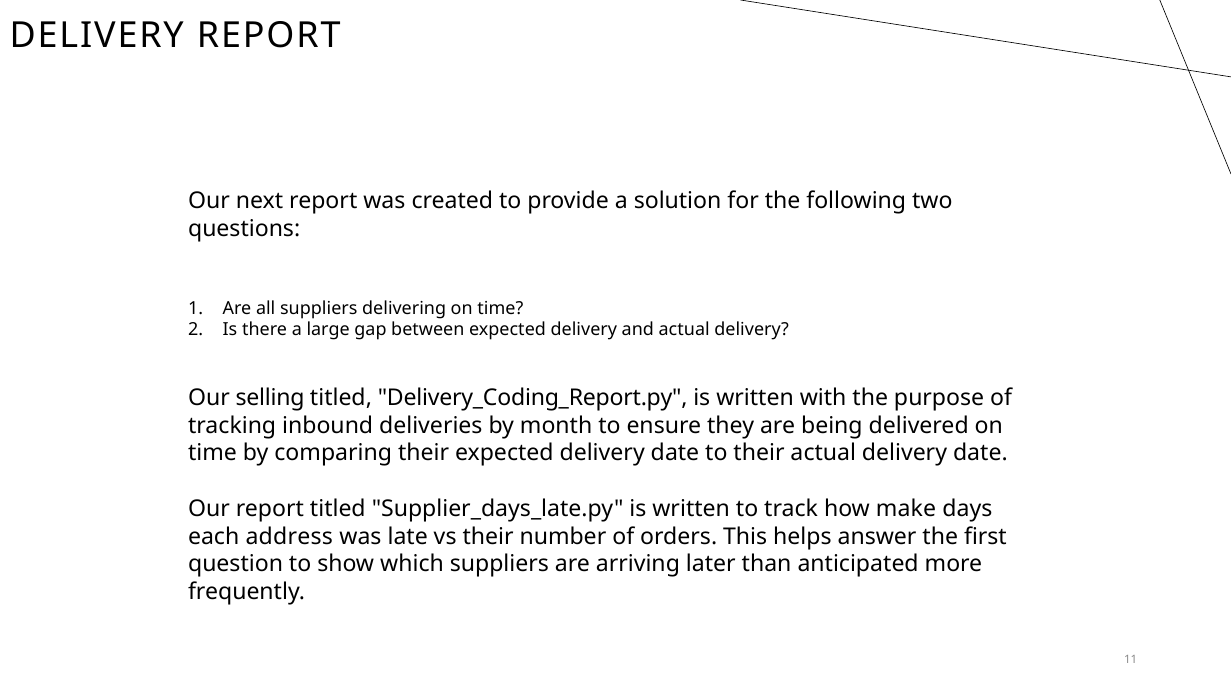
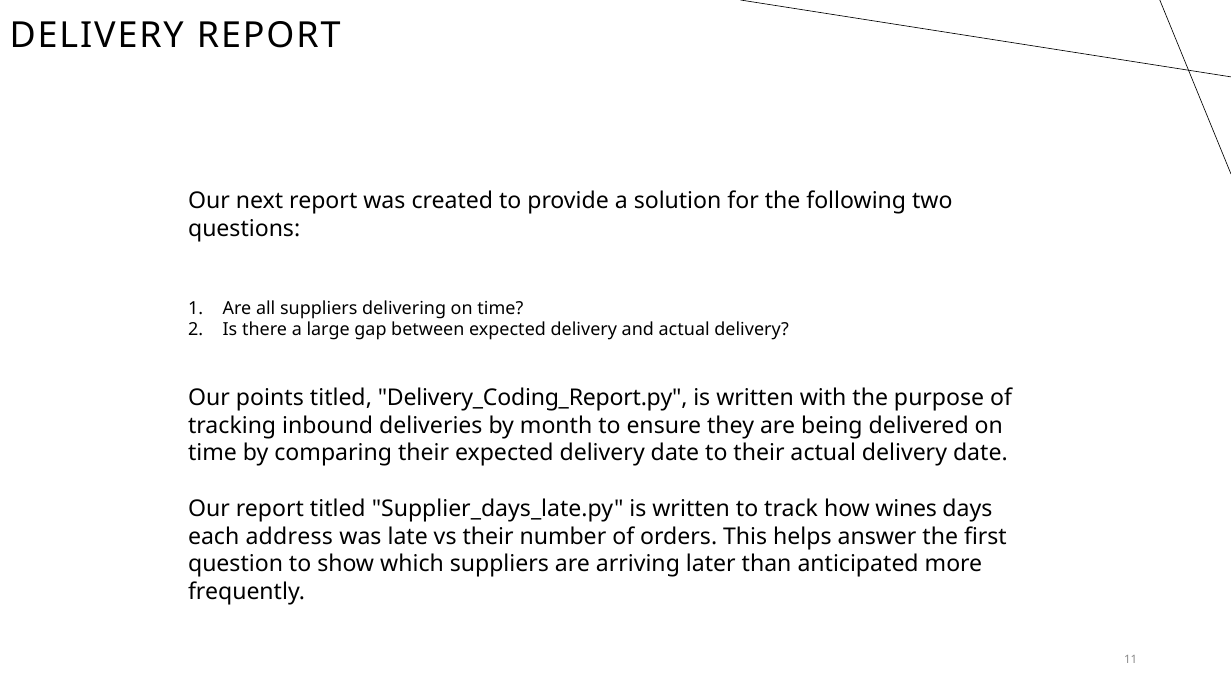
selling: selling -> points
make: make -> wines
